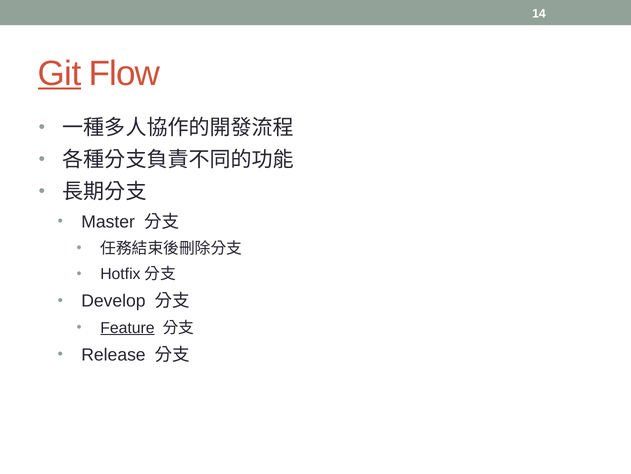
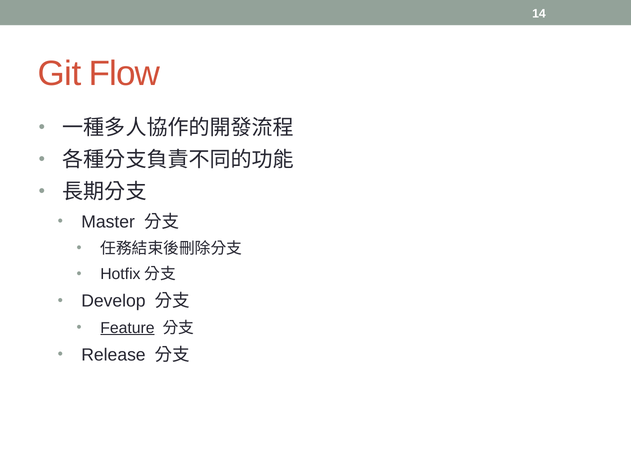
Git underline: present -> none
